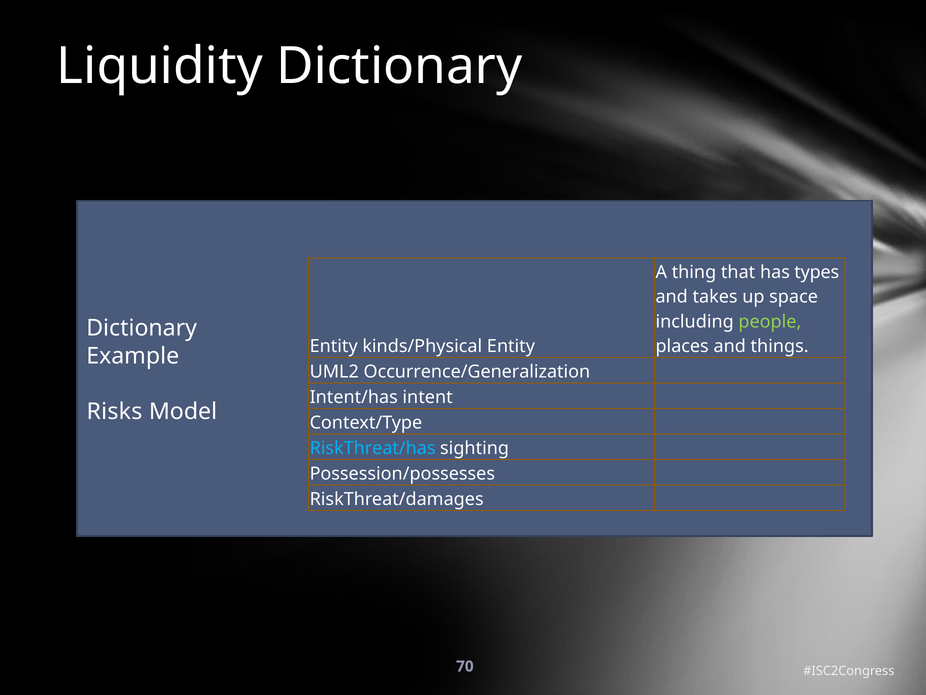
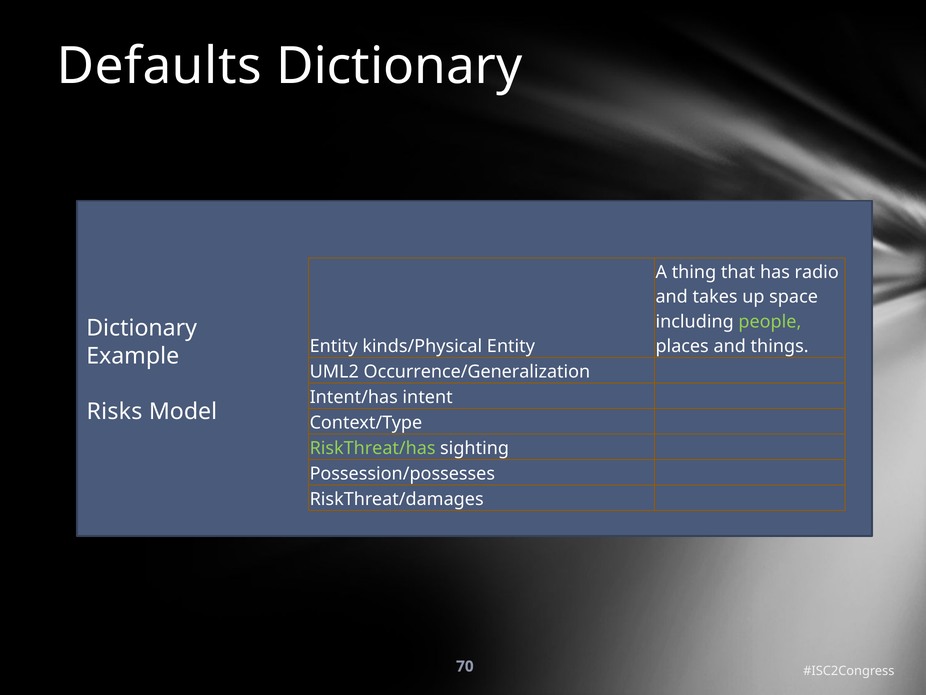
Liquidity: Liquidity -> Defaults
types: types -> radio
RiskThreat/has colour: light blue -> light green
